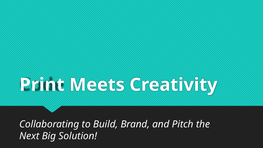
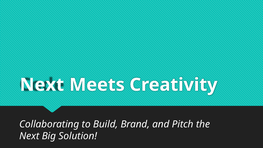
Print at (42, 85): Print -> Next
